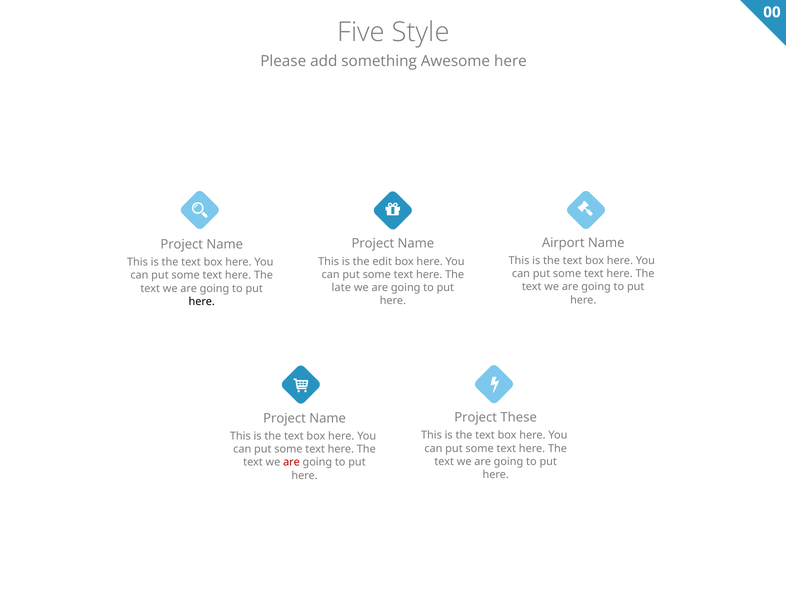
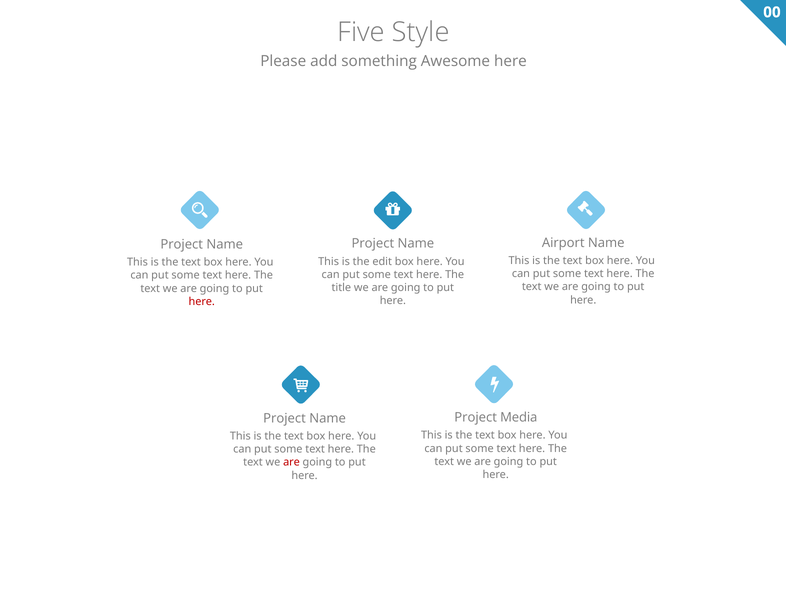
late: late -> title
here at (202, 301) colour: black -> red
These: These -> Media
